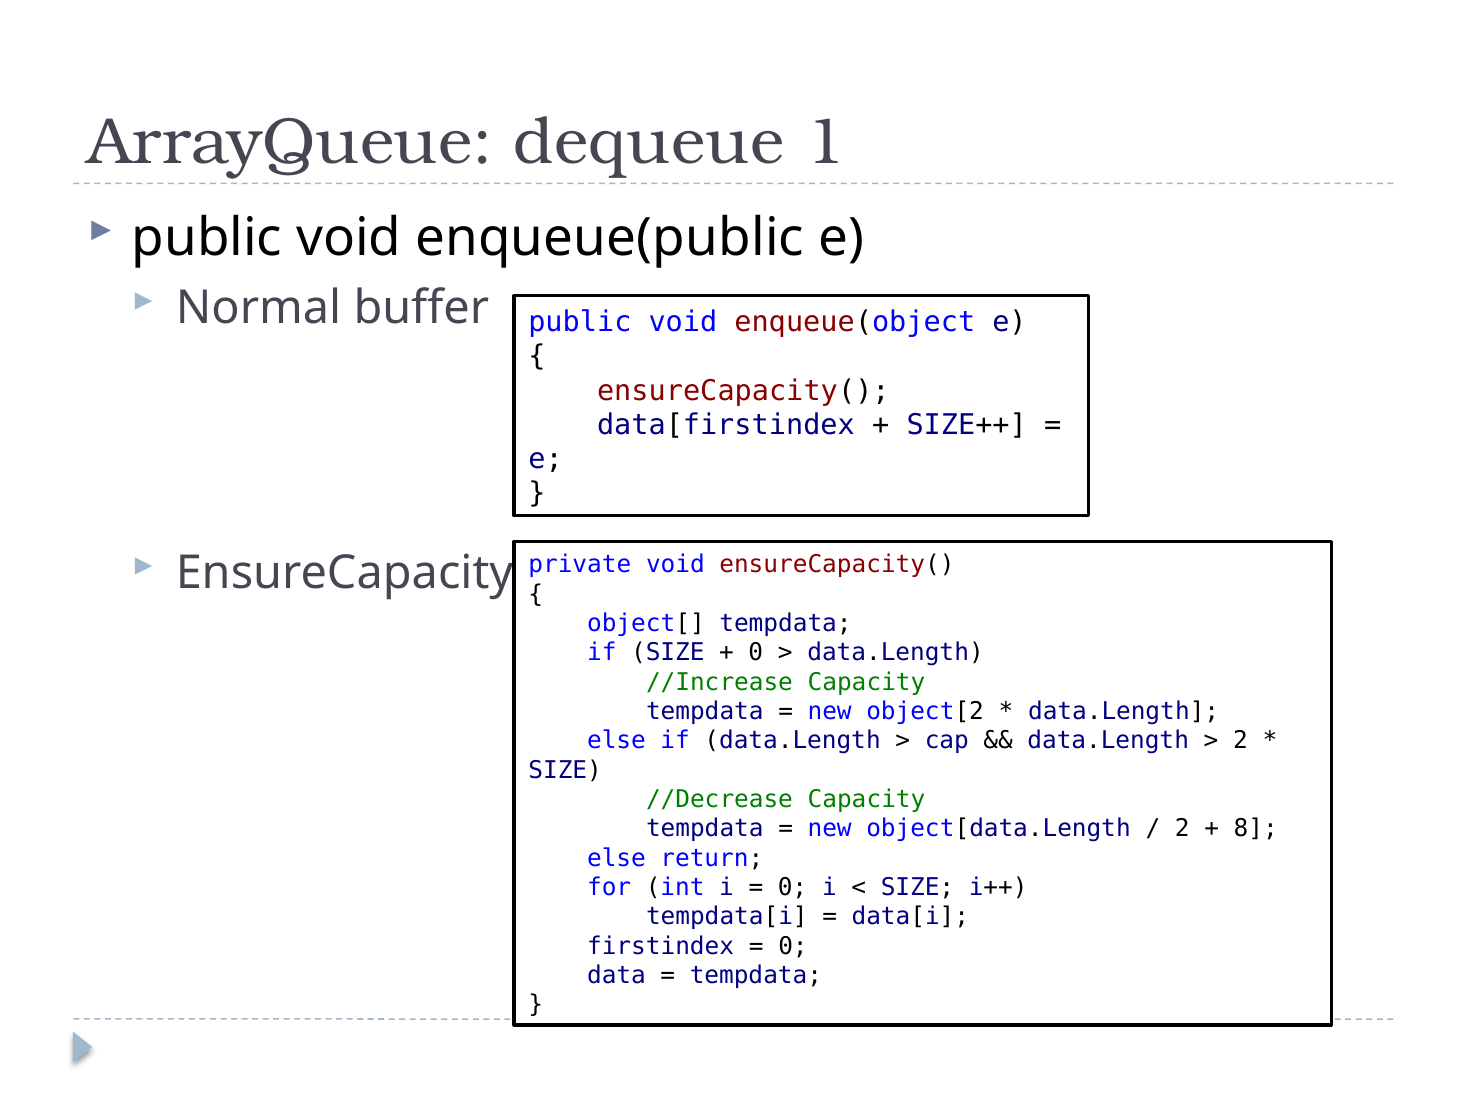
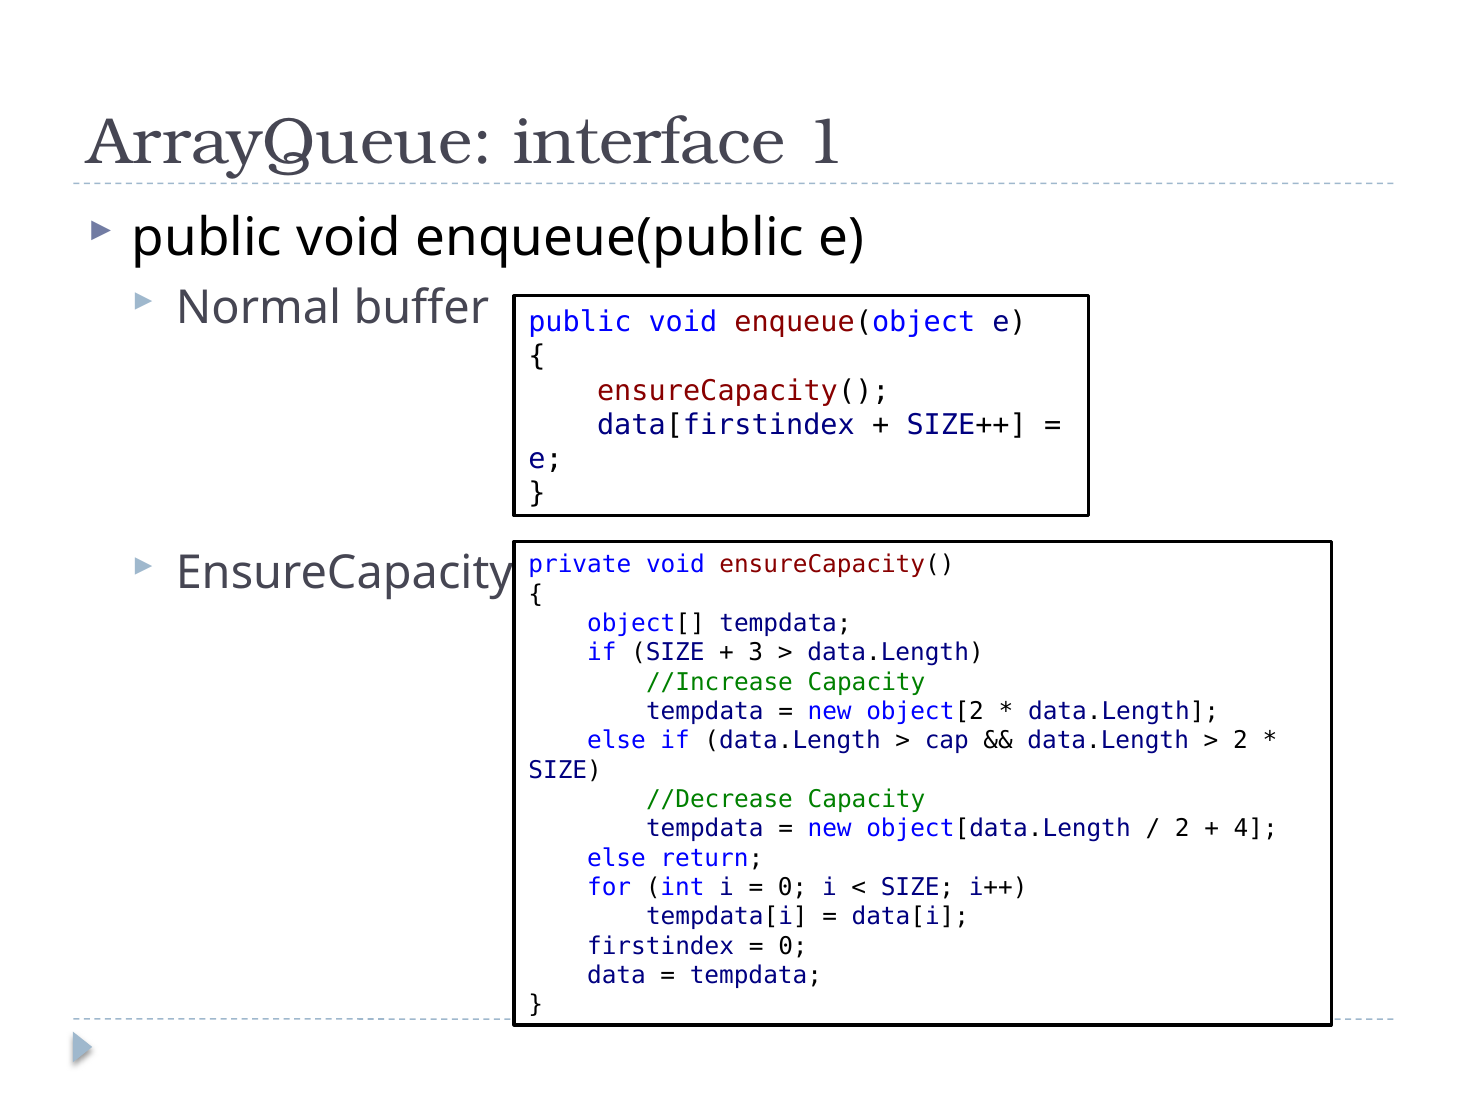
dequeue: dequeue -> interface
0 at (756, 653): 0 -> 3
8: 8 -> 4
